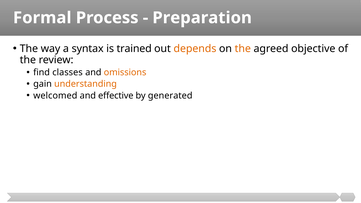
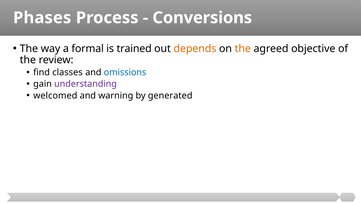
Formal: Formal -> Phases
Preparation: Preparation -> Conversions
syntax: syntax -> formal
omissions colour: orange -> blue
understanding colour: orange -> purple
effective: effective -> warning
